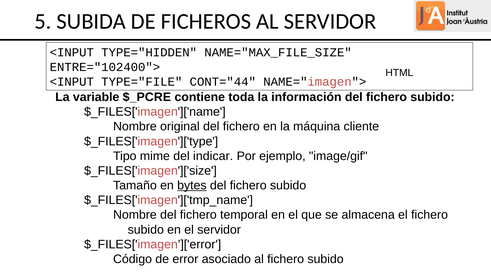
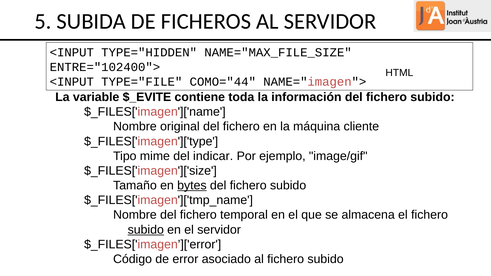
CONT="44: CONT="44 -> COMO="44
$_PCRE: $_PCRE -> $_EVITE
subido at (146, 230) underline: none -> present
